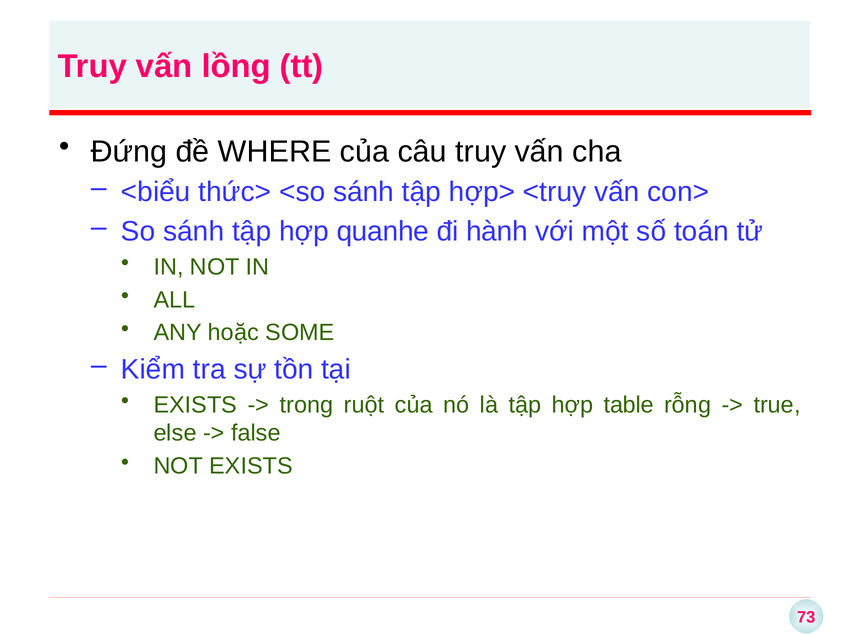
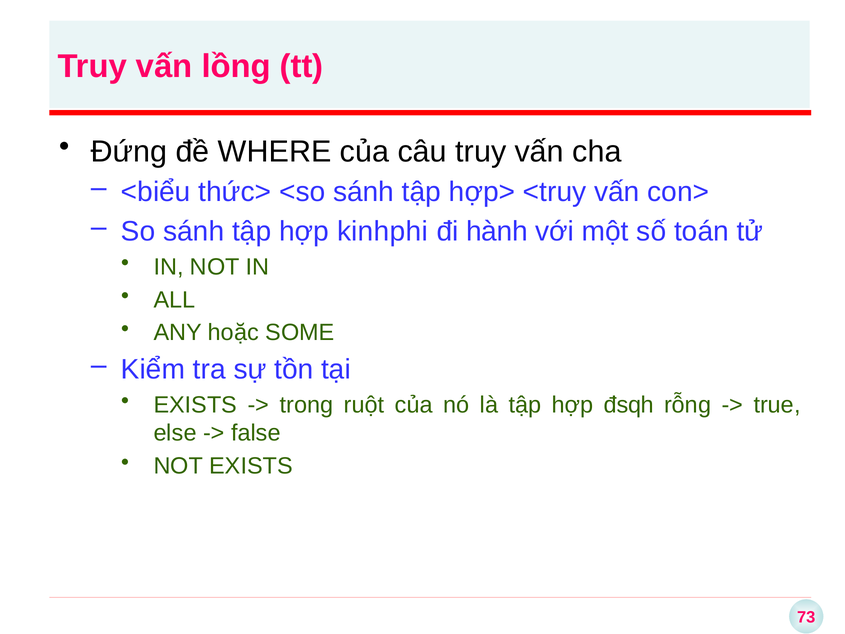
quanhe: quanhe -> kinhphi
table: table -> đsqh
